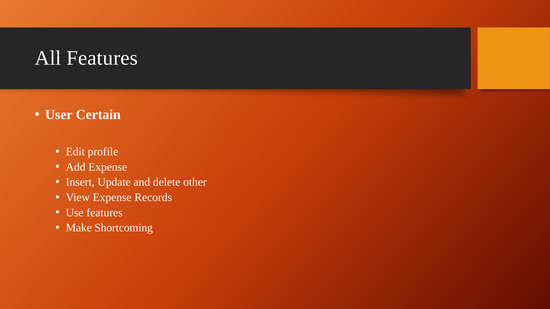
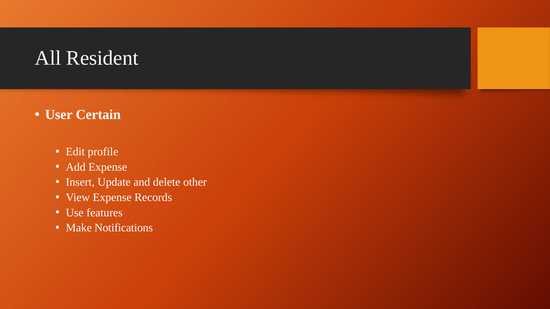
All Features: Features -> Resident
Shortcoming: Shortcoming -> Notifications
